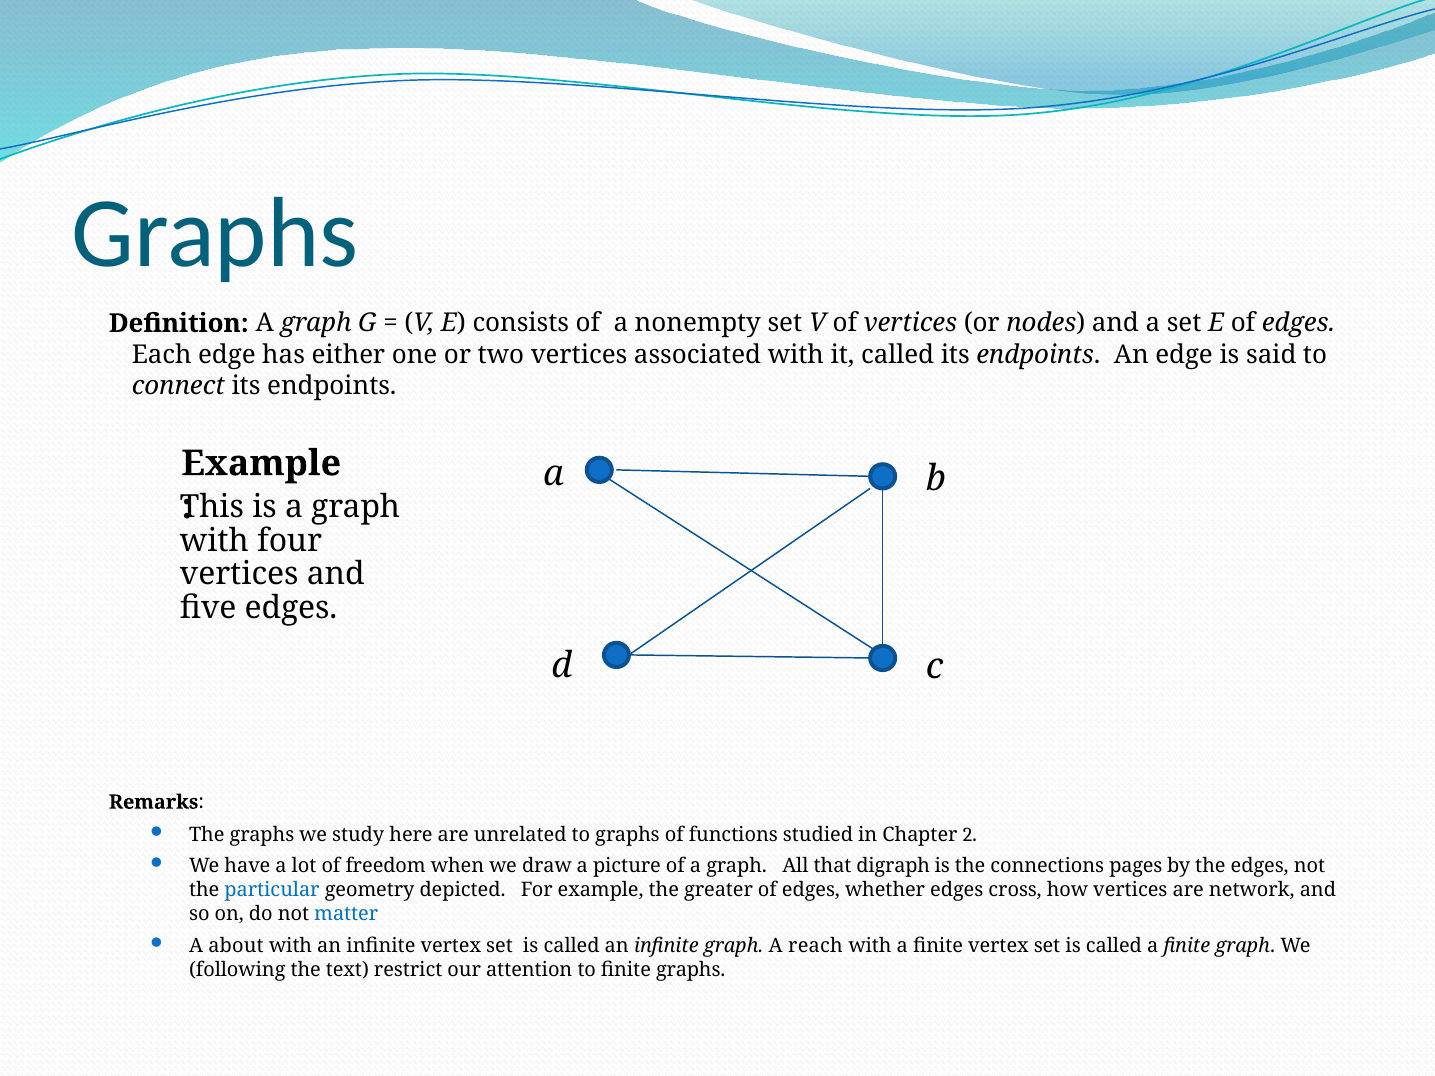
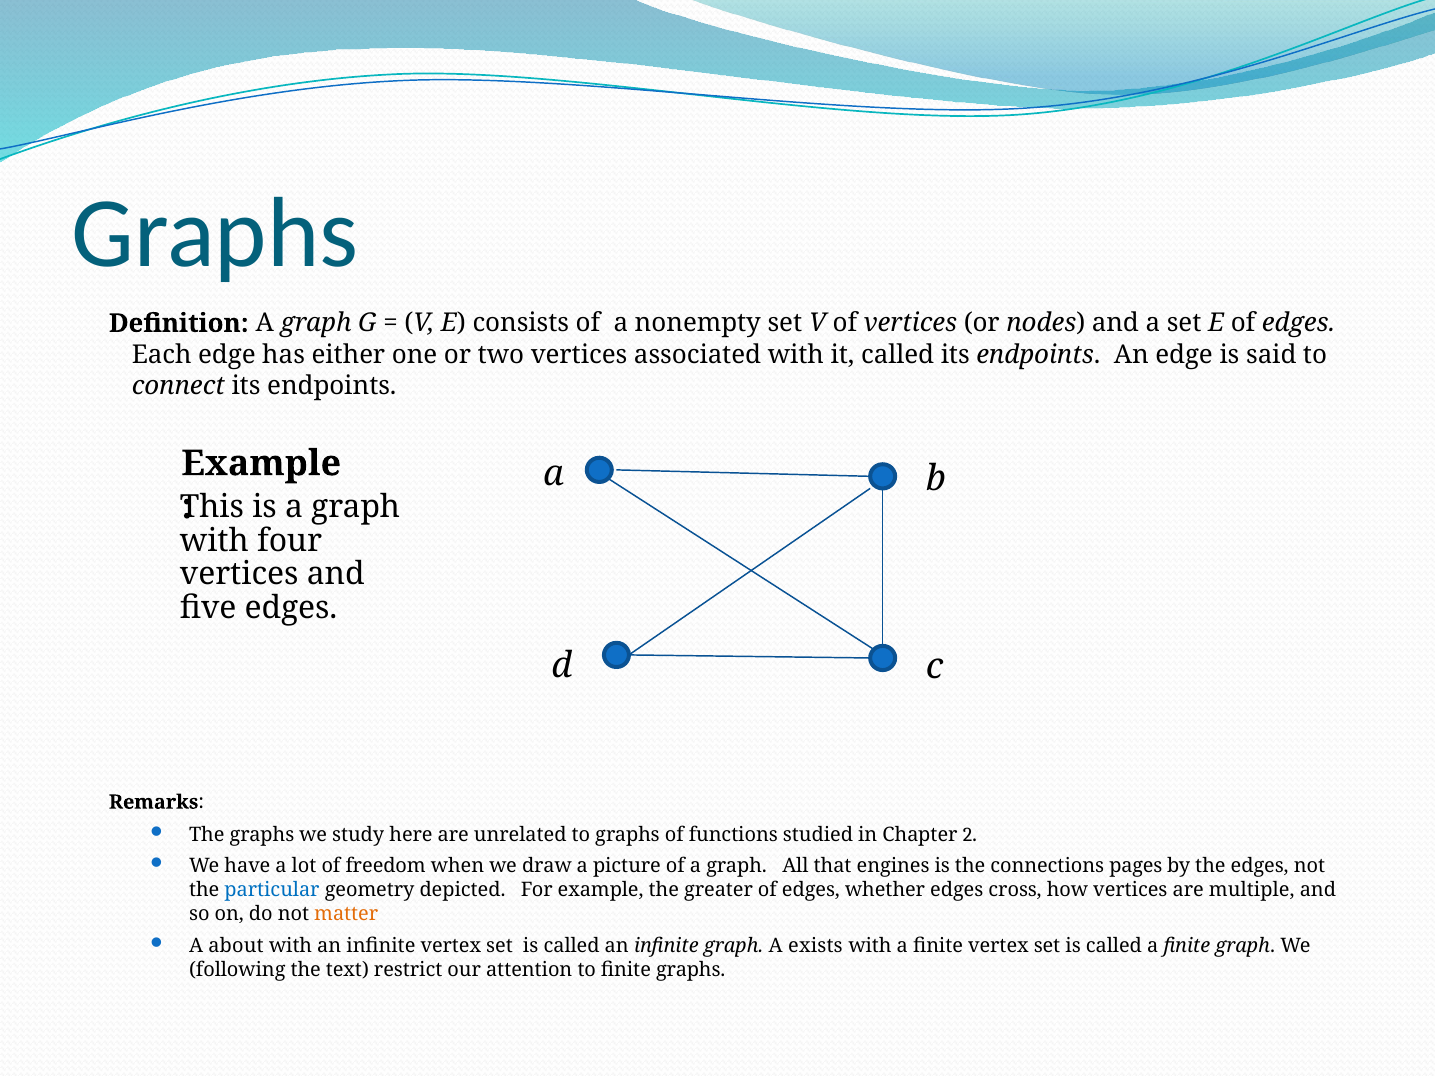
digraph: digraph -> engines
network: network -> multiple
matter colour: blue -> orange
reach: reach -> exists
